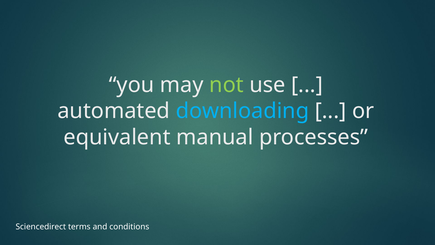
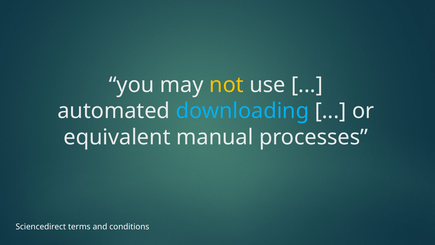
not colour: light green -> yellow
